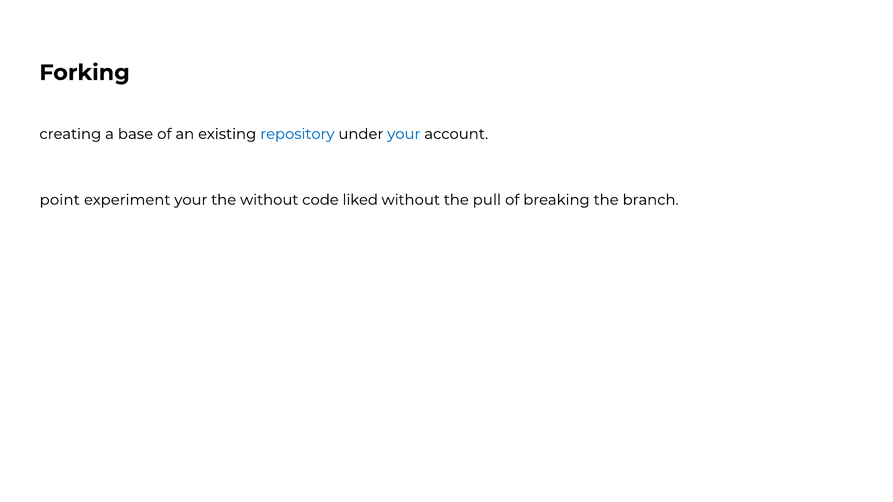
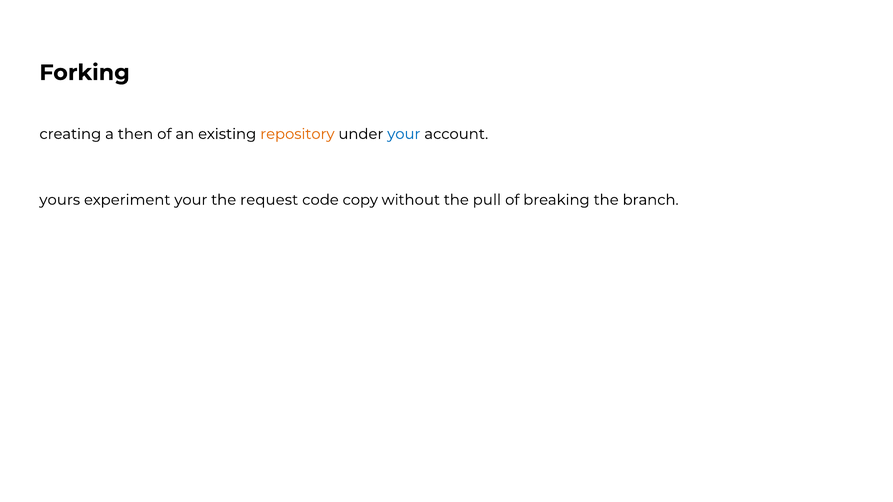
base: base -> then
repository colour: blue -> orange
point: point -> yours
the without: without -> request
liked: liked -> copy
